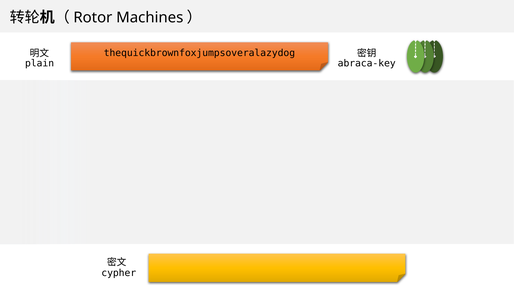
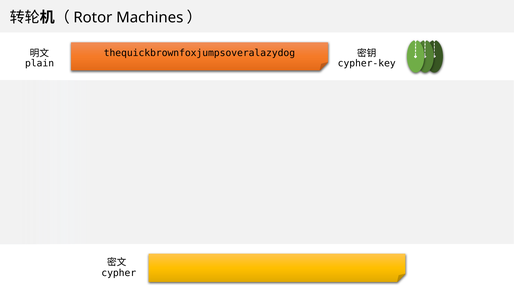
abraca-key: abraca-key -> cypher-key
